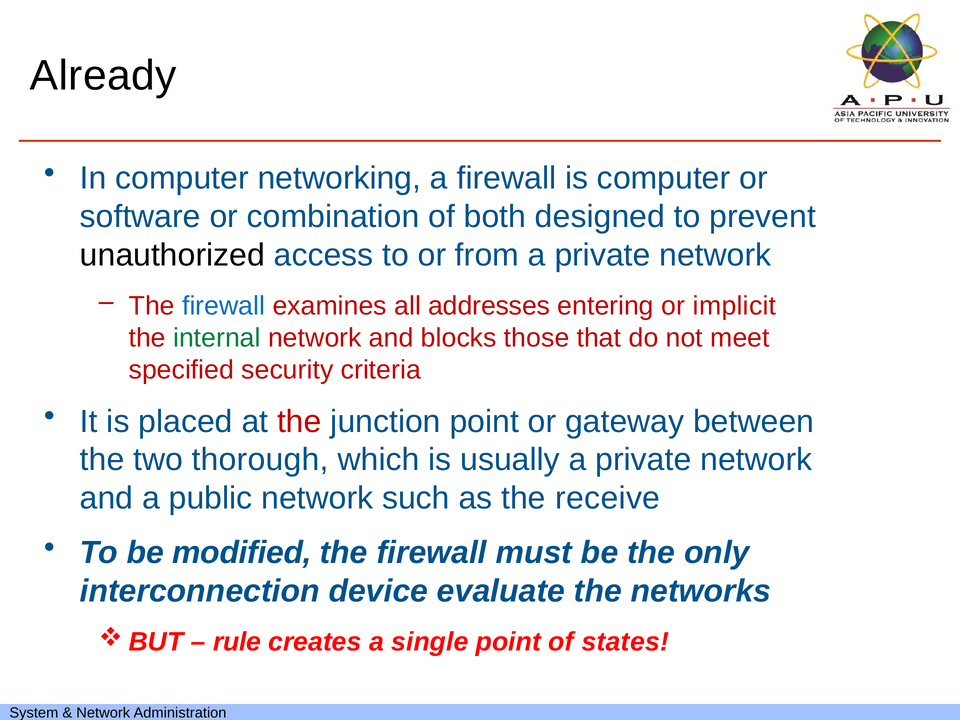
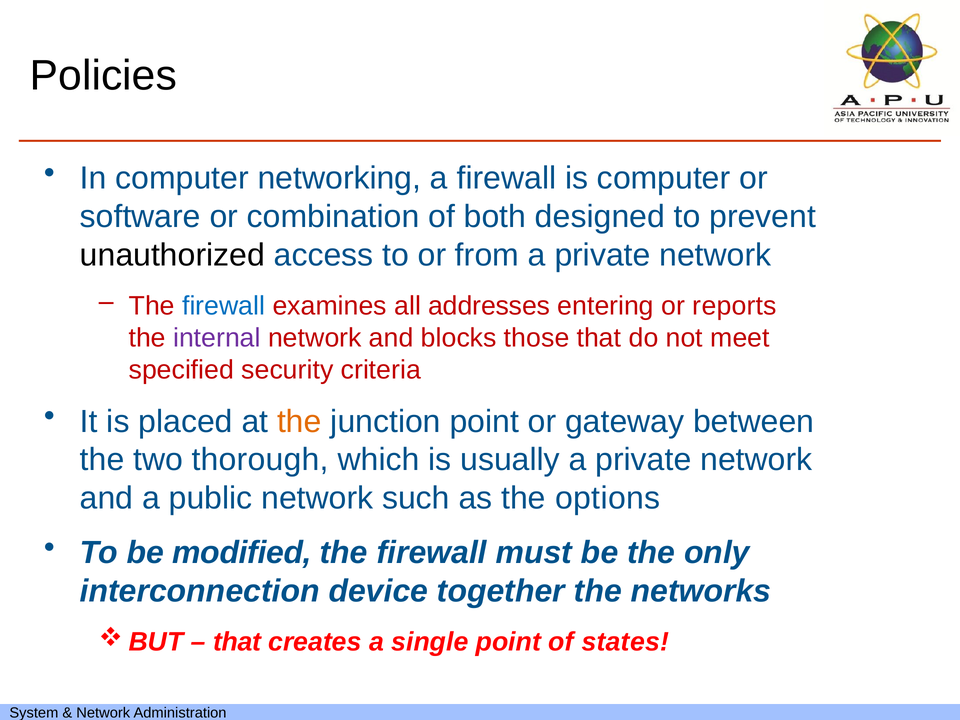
Already: Already -> Policies
implicit: implicit -> reports
internal colour: green -> purple
the at (299, 421) colour: red -> orange
receive: receive -> options
evaluate: evaluate -> together
rule at (237, 642): rule -> that
